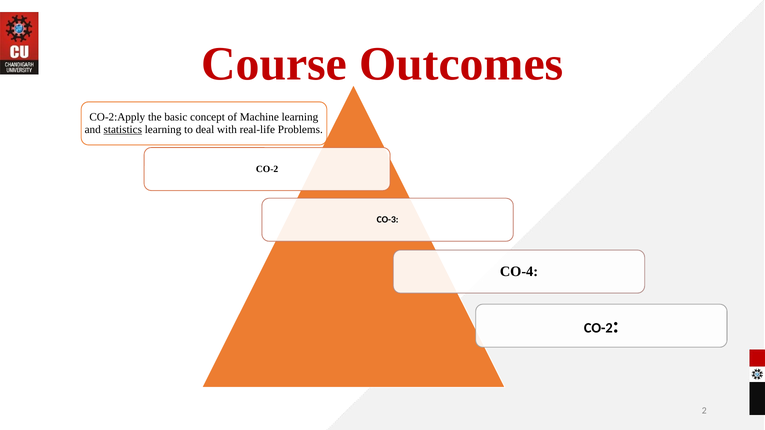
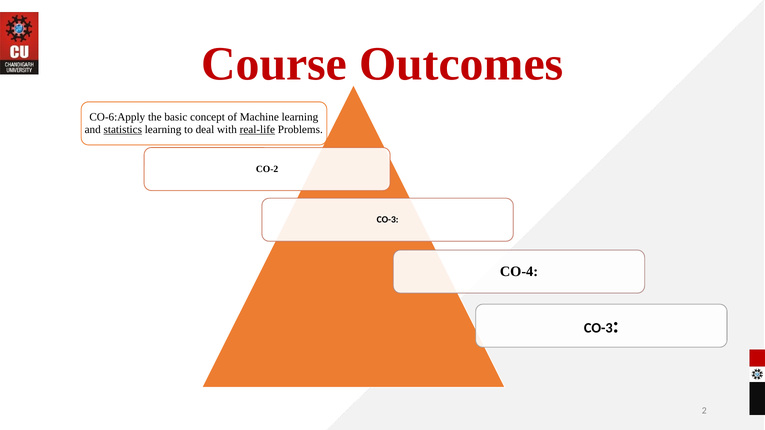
CO-2:Apply: CO-2:Apply -> CO-6:Apply
real-life underline: none -> present
CO-2 at (598, 328): CO-2 -> CO-3
